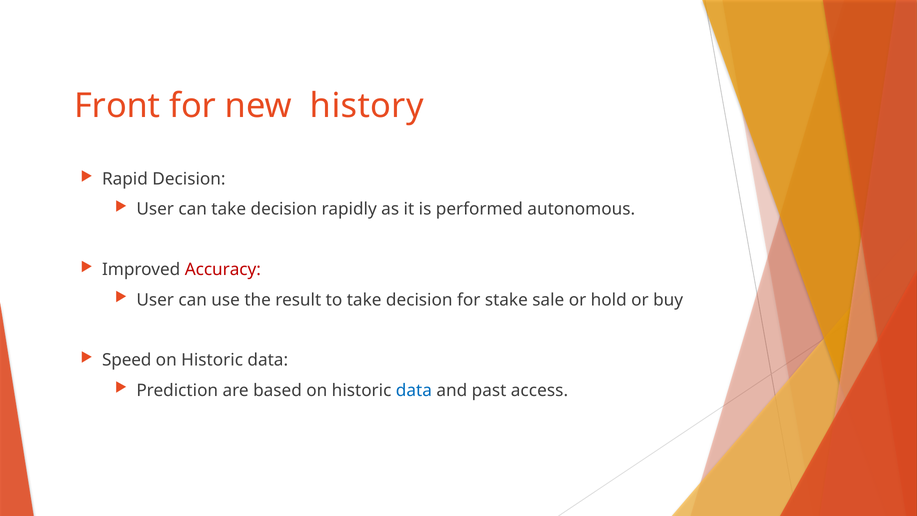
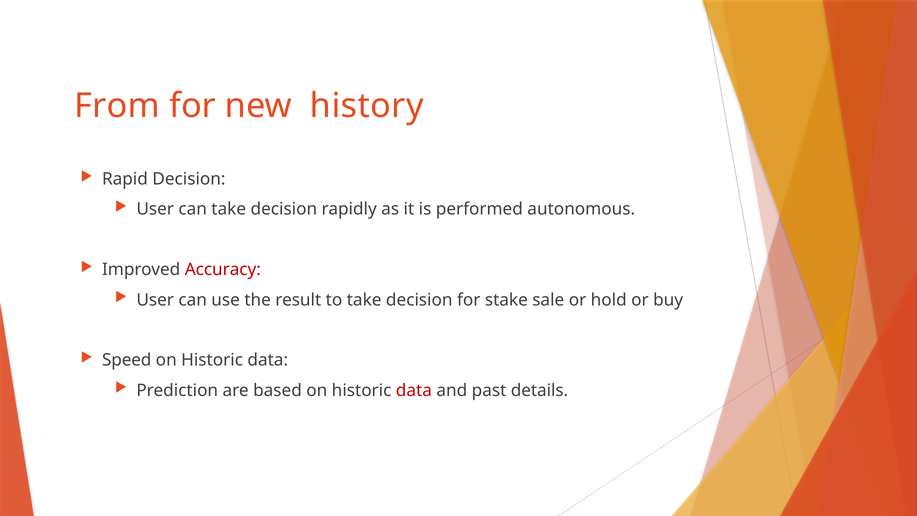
Front: Front -> From
data at (414, 390) colour: blue -> red
access: access -> details
